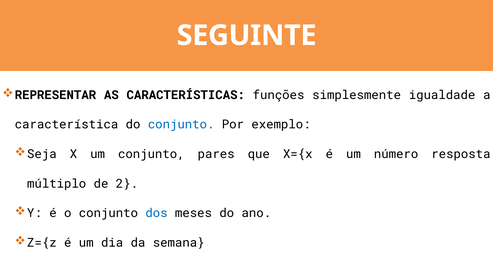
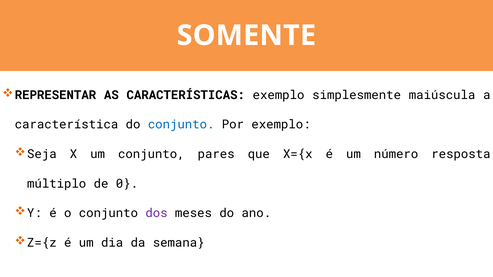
SEGUINTE: SEGUINTE -> SOMENTE
CARACTERÍSTICAS funções: funções -> exemplo
igualdade: igualdade -> maiúscula
2: 2 -> 0
dos colour: blue -> purple
